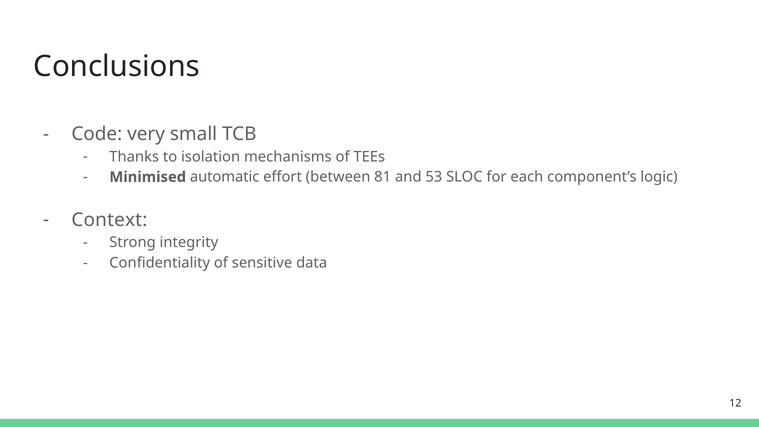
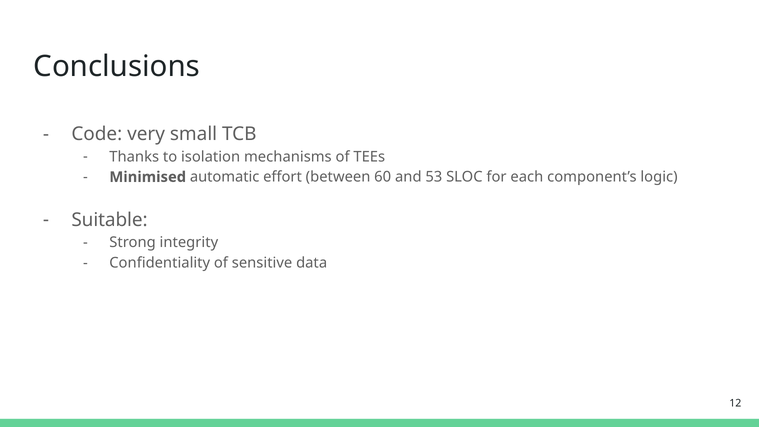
81: 81 -> 60
Context: Context -> Suitable
